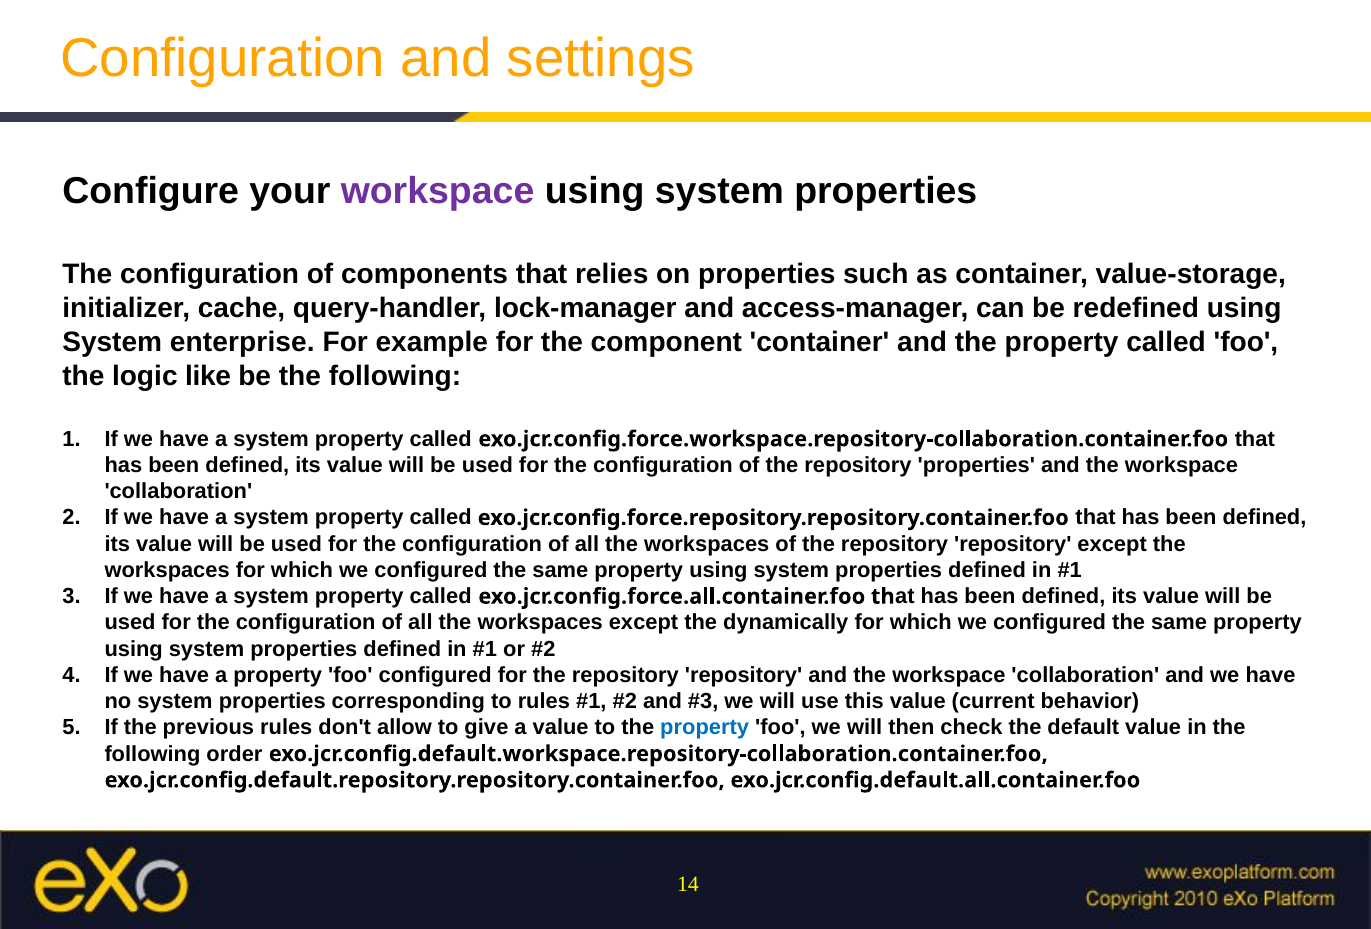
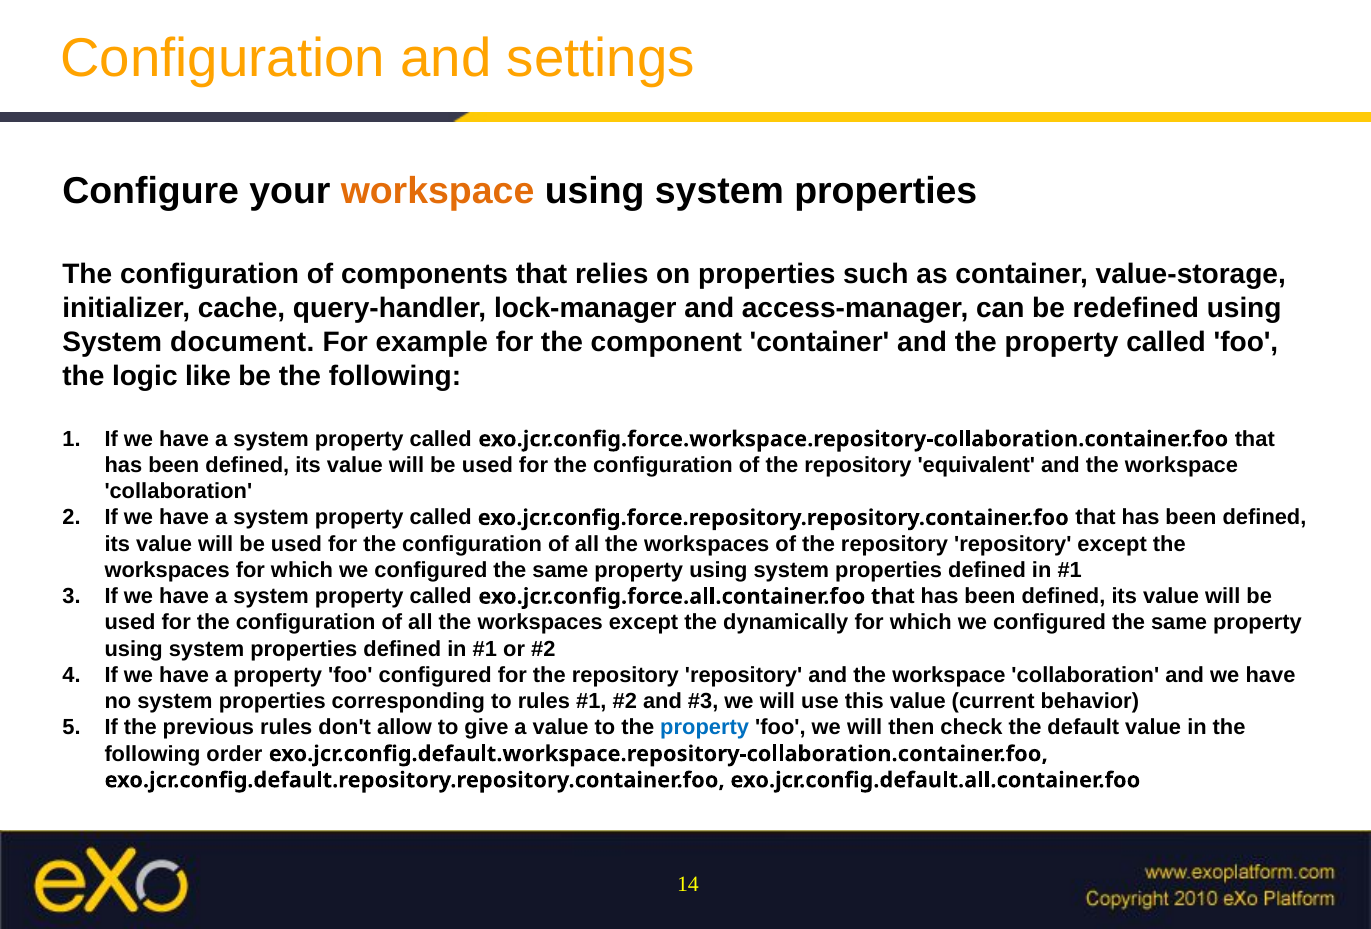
workspace at (438, 191) colour: purple -> orange
enterprise: enterprise -> document
repository properties: properties -> equivalent
